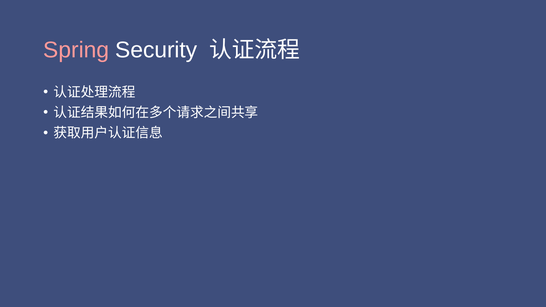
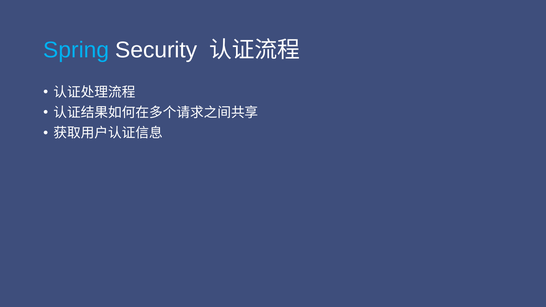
Spring colour: pink -> light blue
